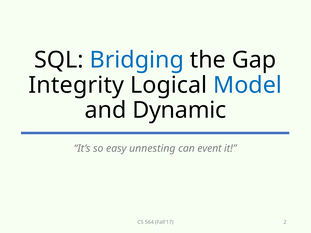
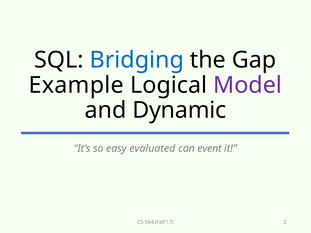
Integrity: Integrity -> Example
Model colour: blue -> purple
unnesting: unnesting -> evaluated
